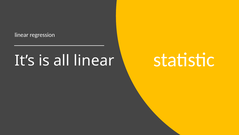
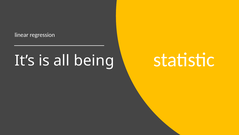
all linear: linear -> being
